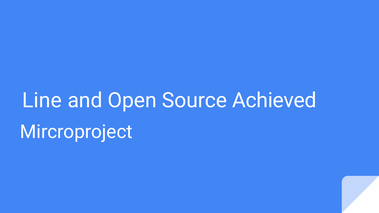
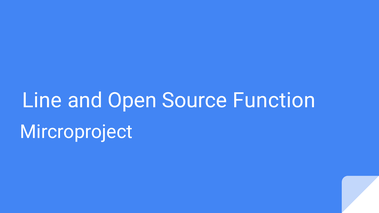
Achieved: Achieved -> Function
